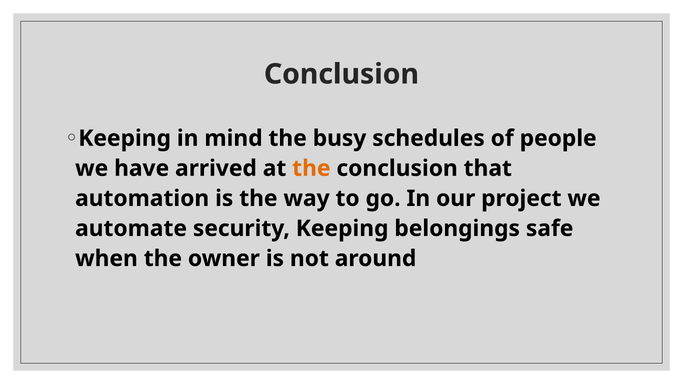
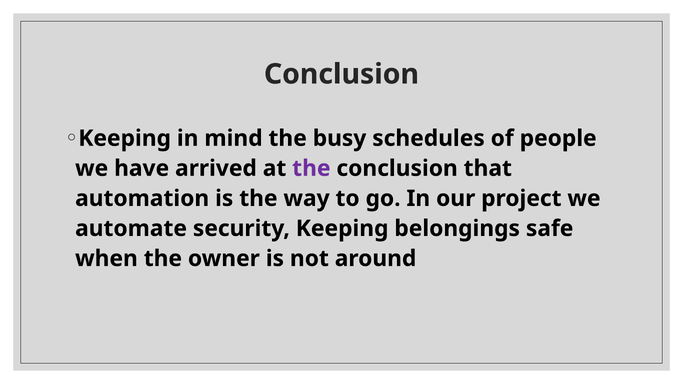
the at (311, 168) colour: orange -> purple
